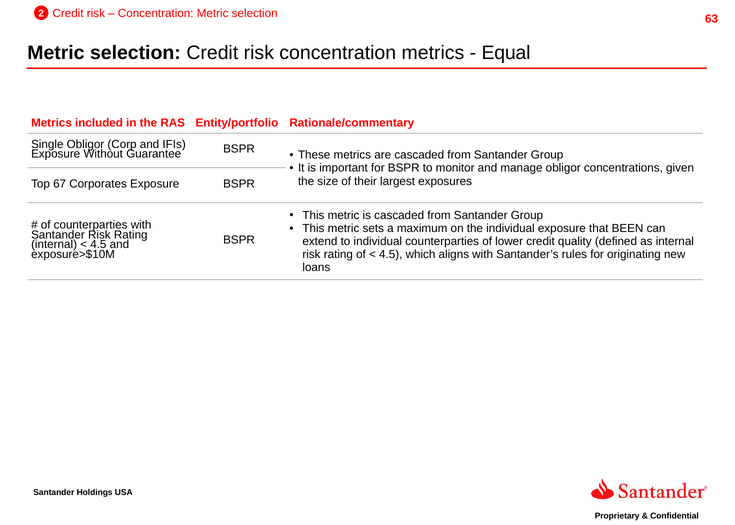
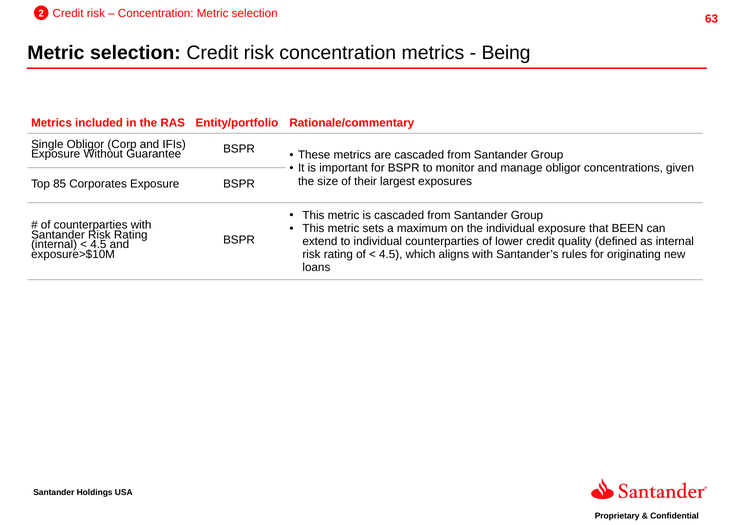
Equal: Equal -> Being
67: 67 -> 85
